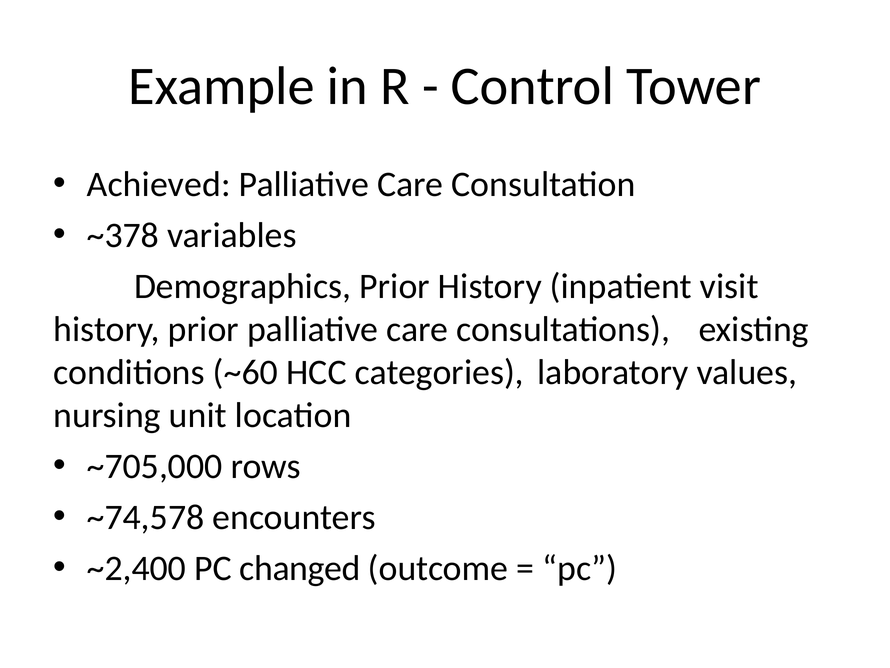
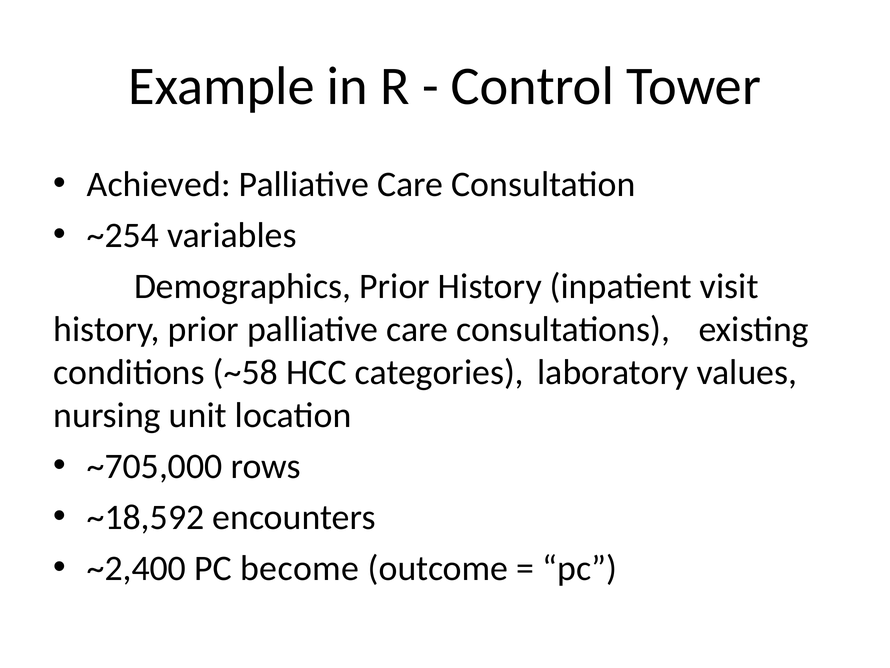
~378: ~378 -> ~254
~60: ~60 -> ~58
~74,578: ~74,578 -> ~18,592
changed: changed -> become
